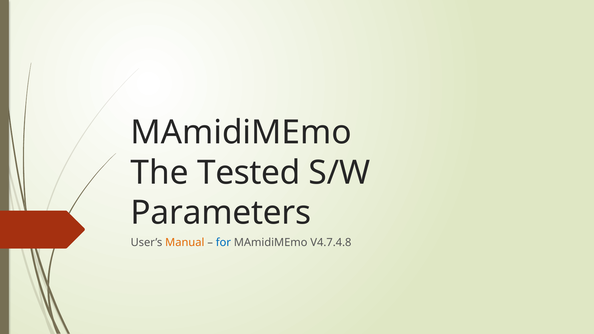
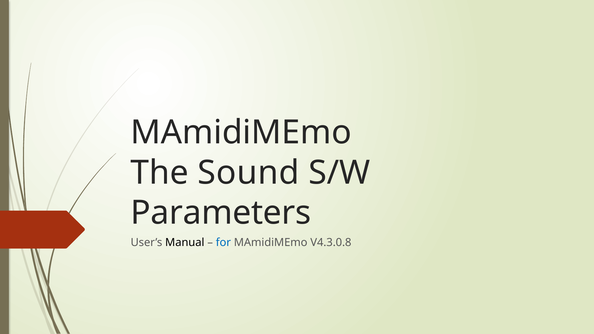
Tested: Tested -> Sound
Manual colour: orange -> black
V4.7.4.8: V4.7.4.8 -> V4.3.0.8
